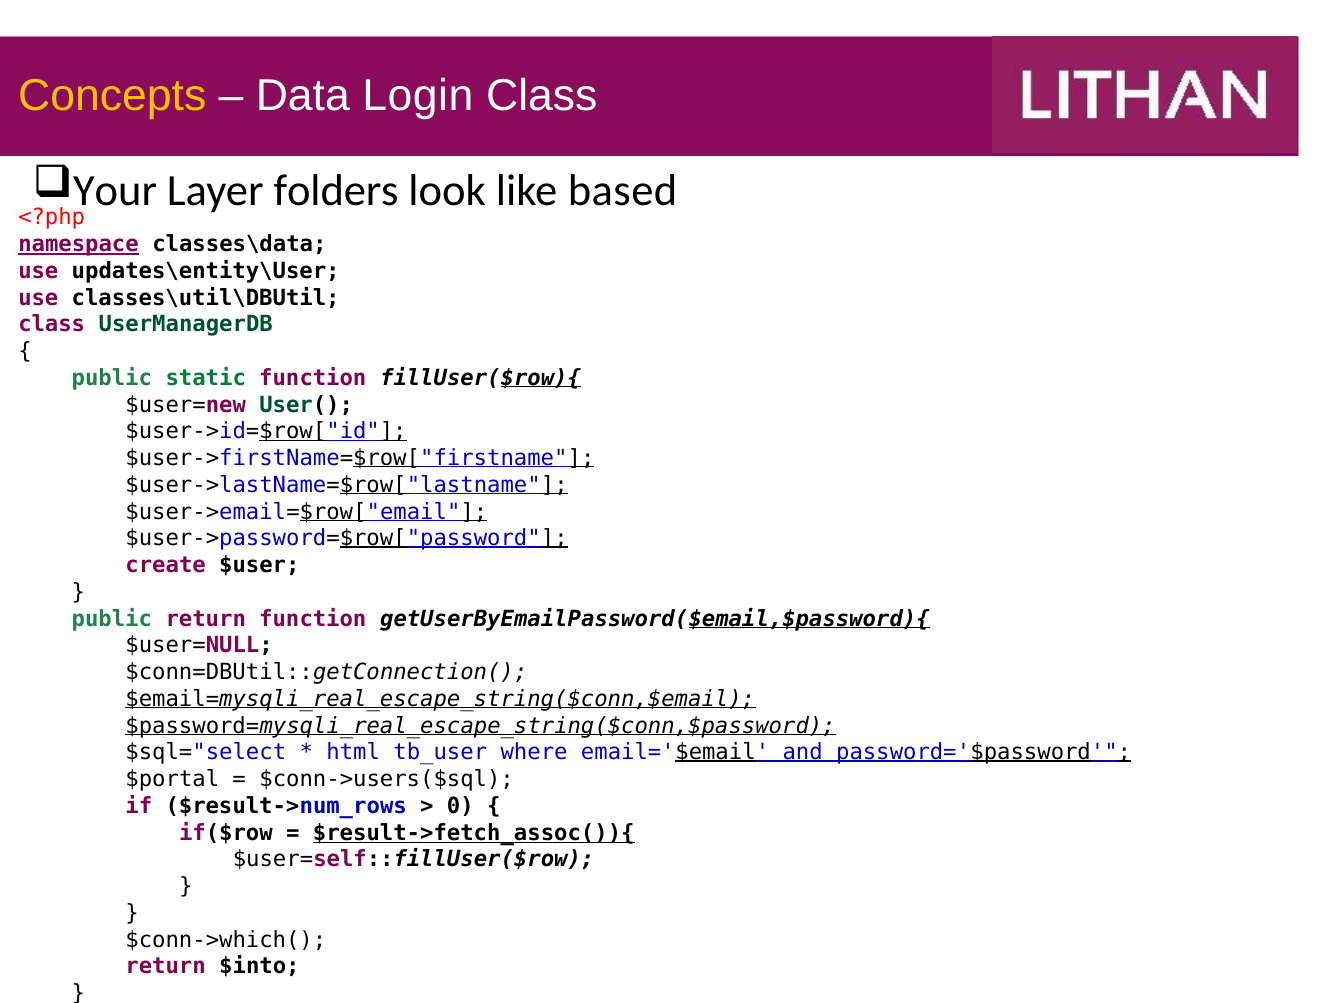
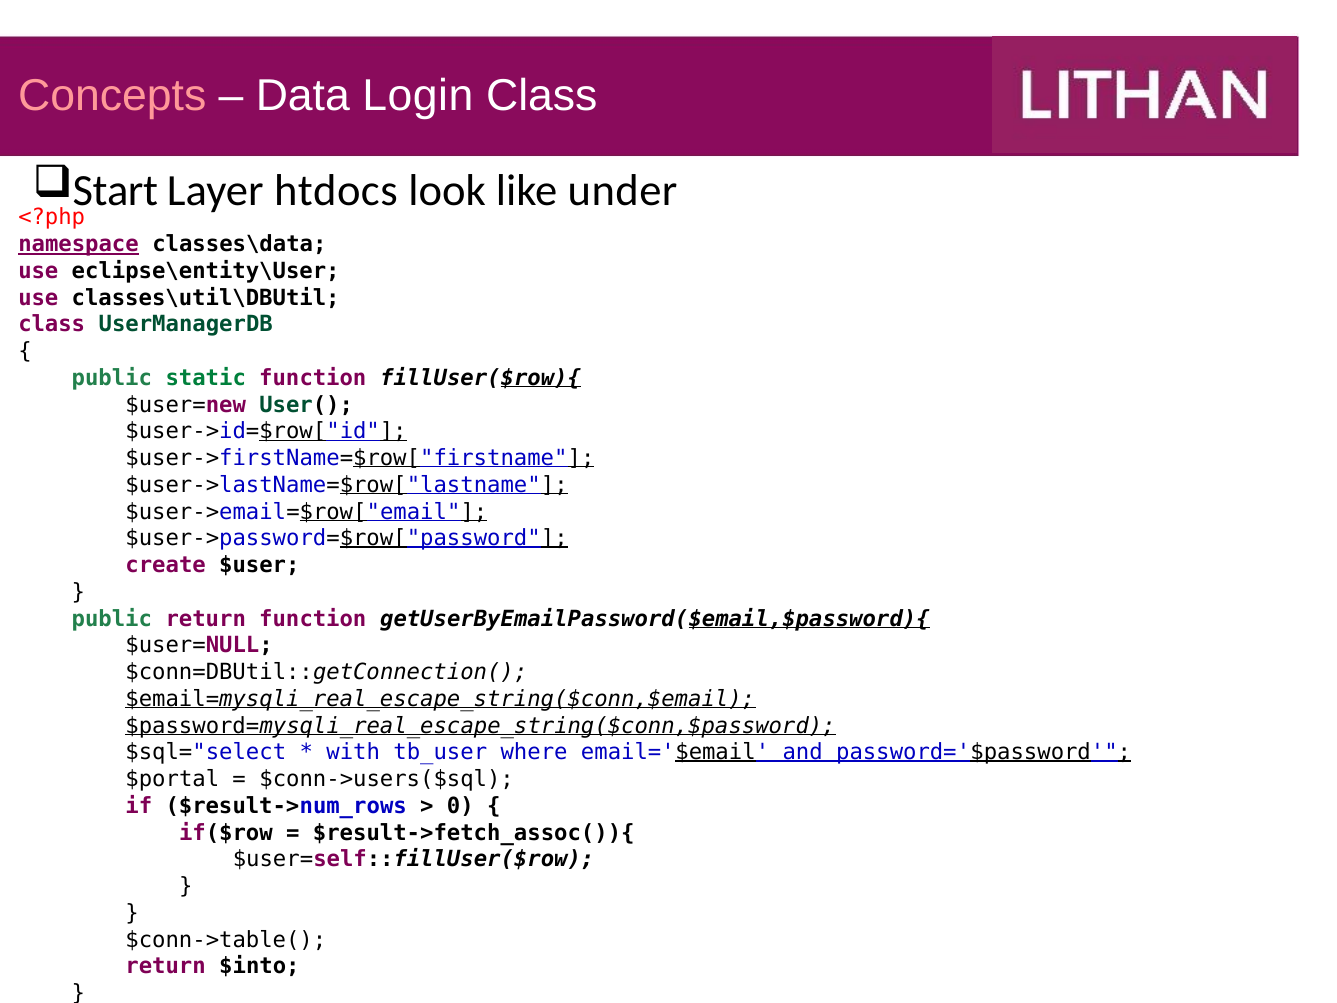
Concepts colour: yellow -> pink
Your: Your -> Start
folders: folders -> htdocs
based: based -> under
updates\entity\User: updates\entity\User -> eclipse\entity\User
html: html -> with
$result->fetch_assoc()){ underline: present -> none
$conn->which(: $conn->which( -> $conn->table(
